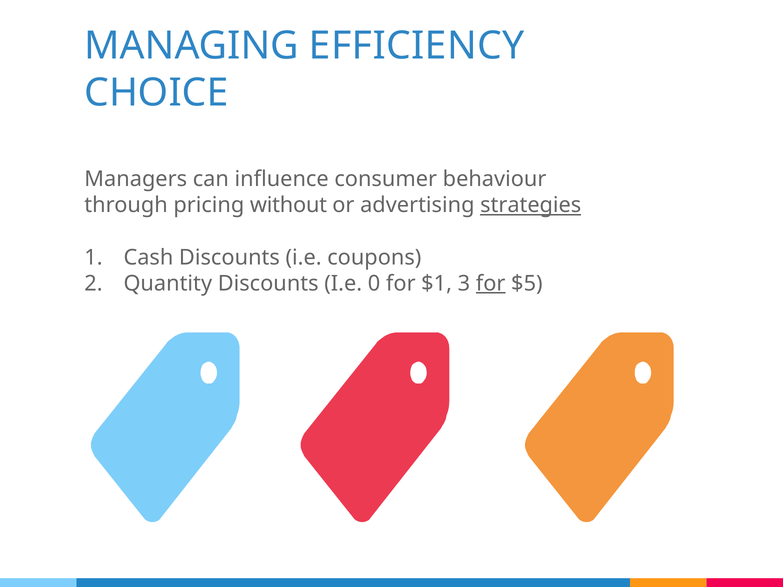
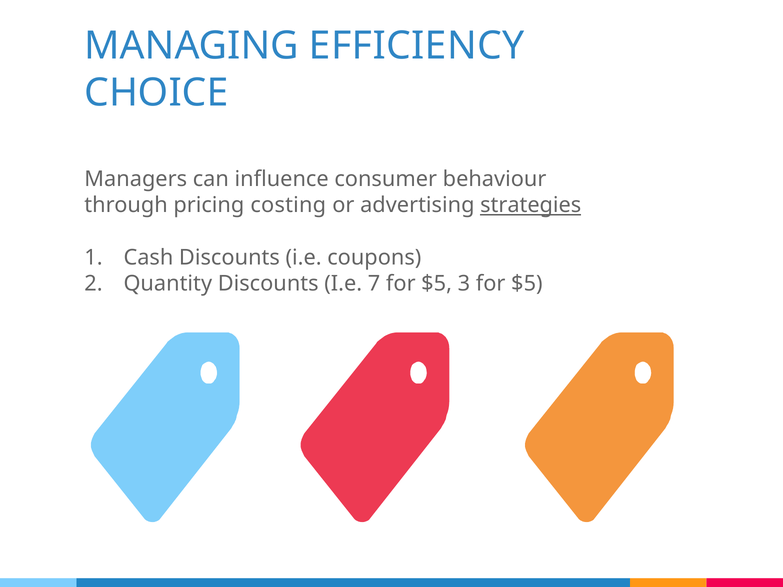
without: without -> costing
0: 0 -> 7
$1 at (437, 284): $1 -> $5
for at (491, 284) underline: present -> none
